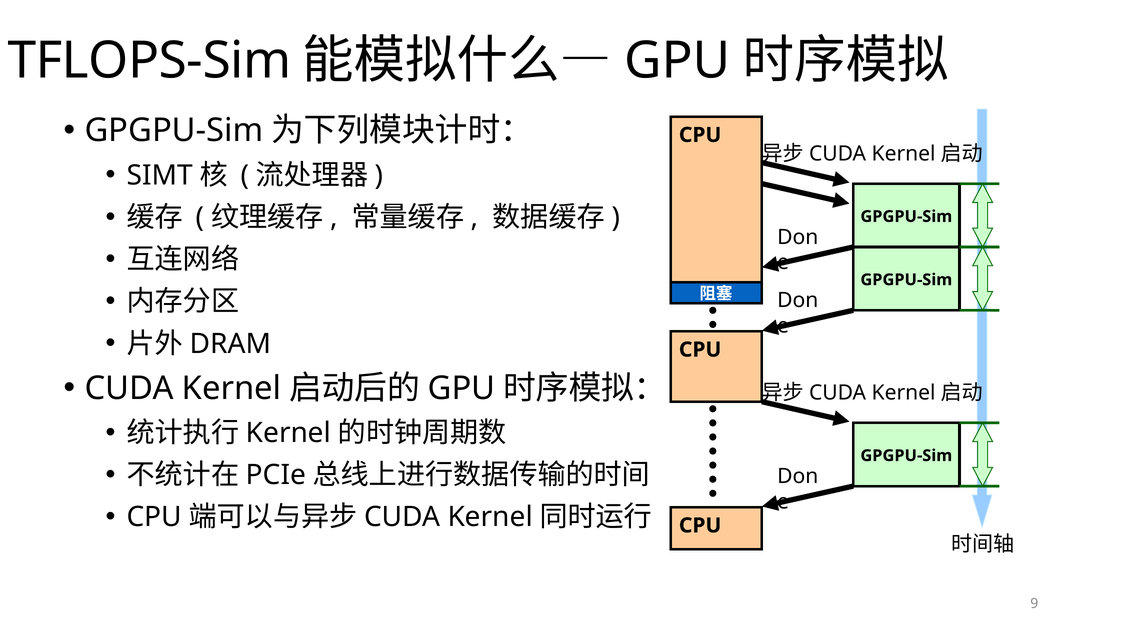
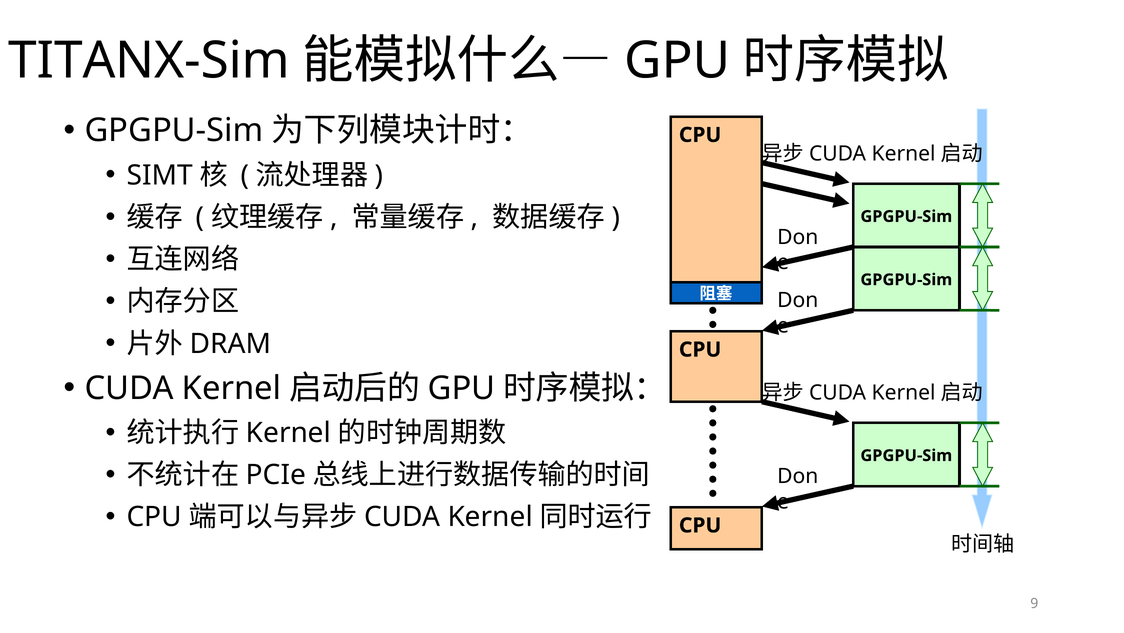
TFLOPS-Sim: TFLOPS-Sim -> TITANX-Sim
